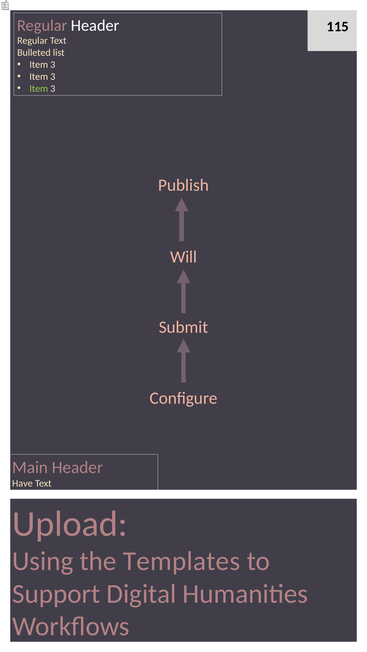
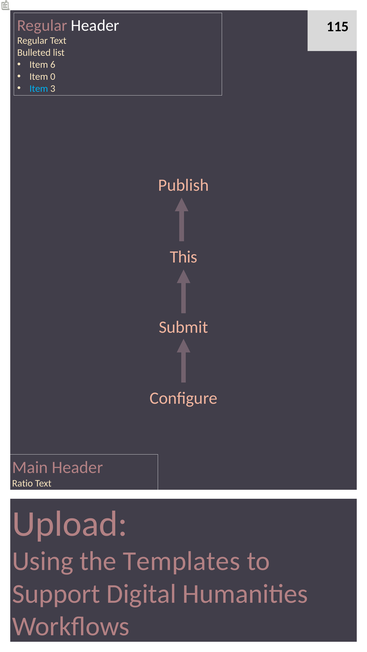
3 at (53, 65): 3 -> 6
3 at (53, 77): 3 -> 0
Item at (39, 89) colour: light green -> light blue
Will: Will -> This
Have: Have -> Ratio
